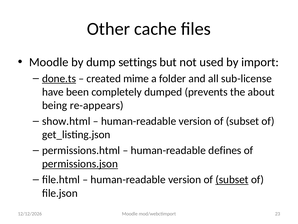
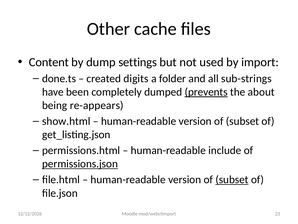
Moodle at (49, 62): Moodle -> Content
done.ts underline: present -> none
mime: mime -> digits
sub-license: sub-license -> sub-strings
prevents underline: none -> present
defines: defines -> include
